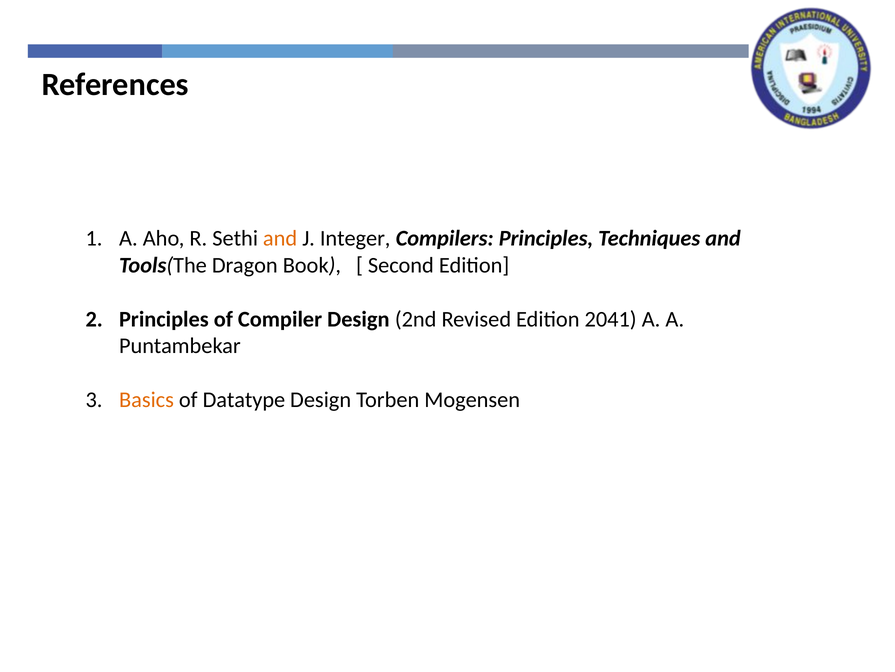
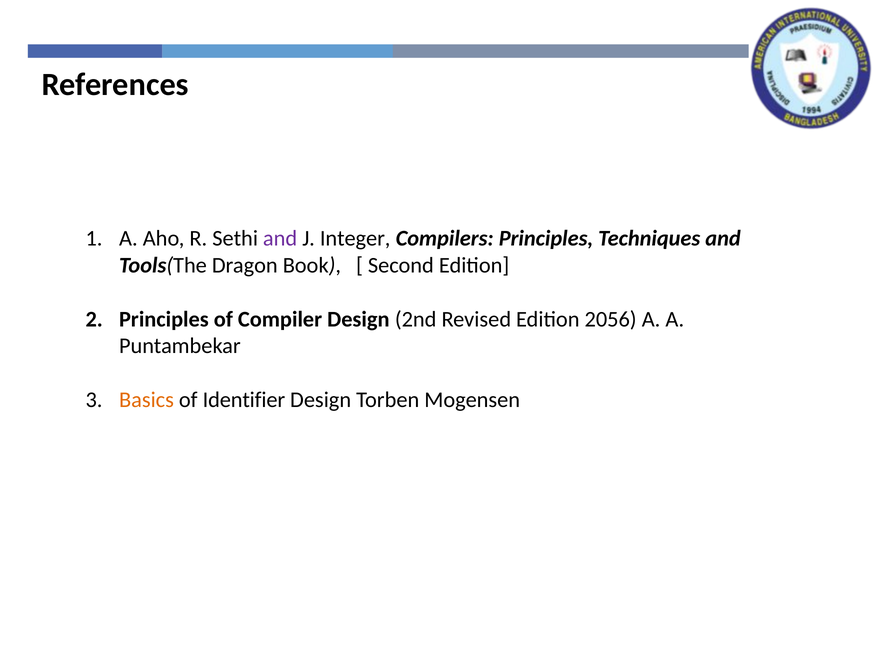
and at (280, 238) colour: orange -> purple
2041: 2041 -> 2056
Datatype: Datatype -> Identifier
